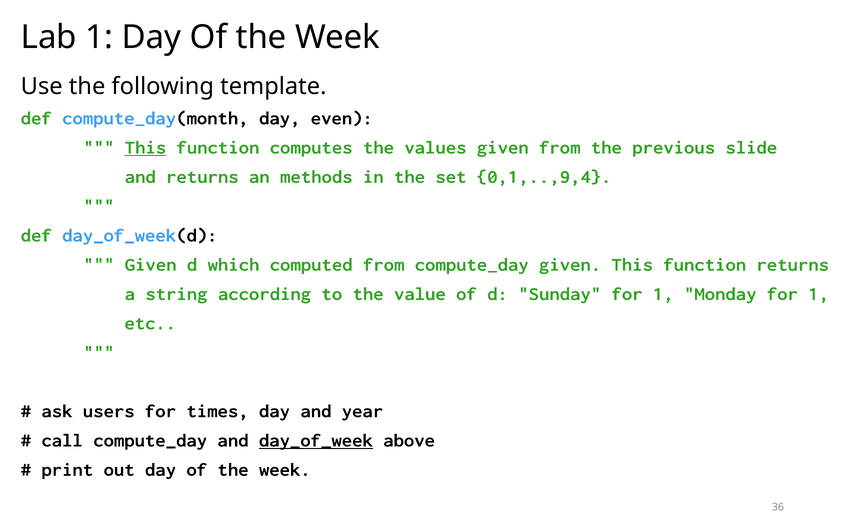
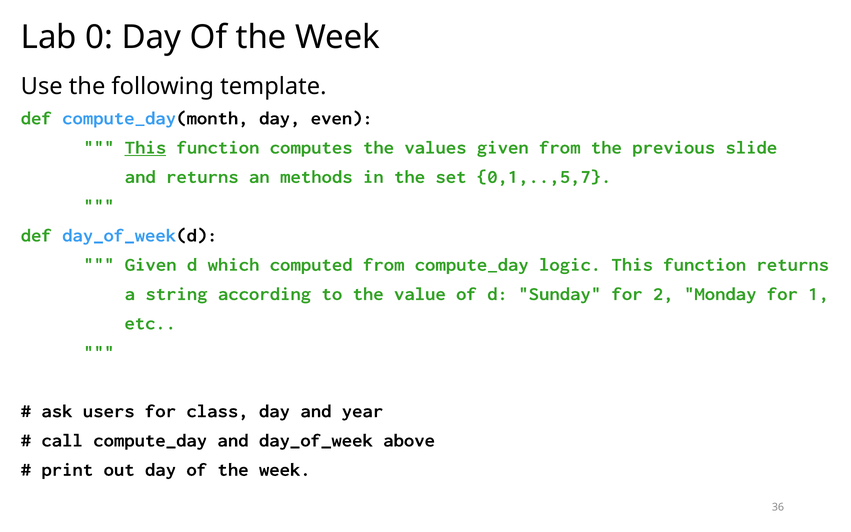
Lab 1: 1 -> 0
0,1,..,9,4: 0,1,..,9,4 -> 0,1,..,5,7
compute_day given: given -> logic
Sunday for 1: 1 -> 2
times: times -> class
day_of_week underline: present -> none
